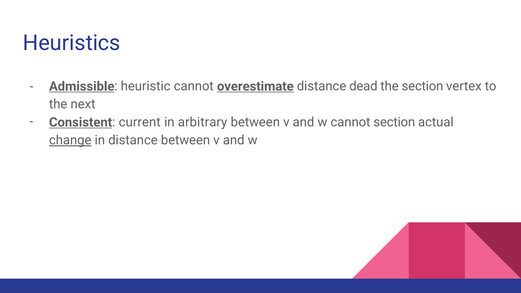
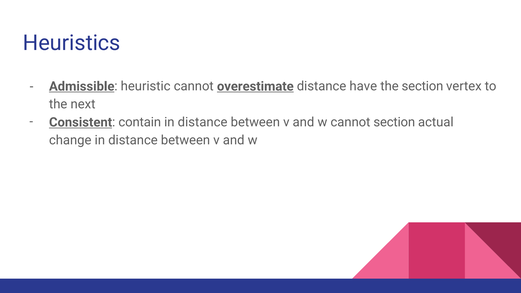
dead: dead -> have
current: current -> contain
arbitrary at (203, 122): arbitrary -> distance
change underline: present -> none
